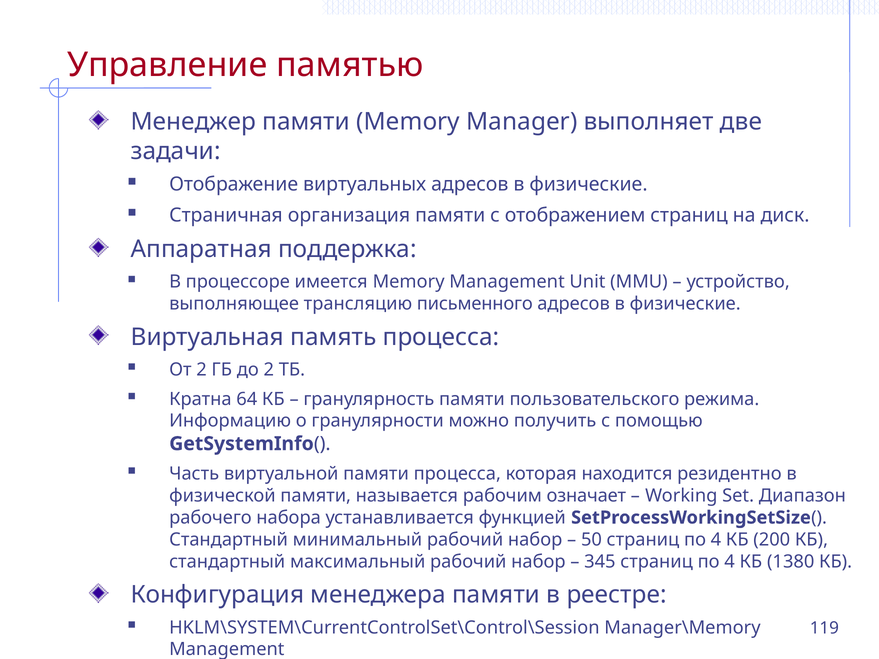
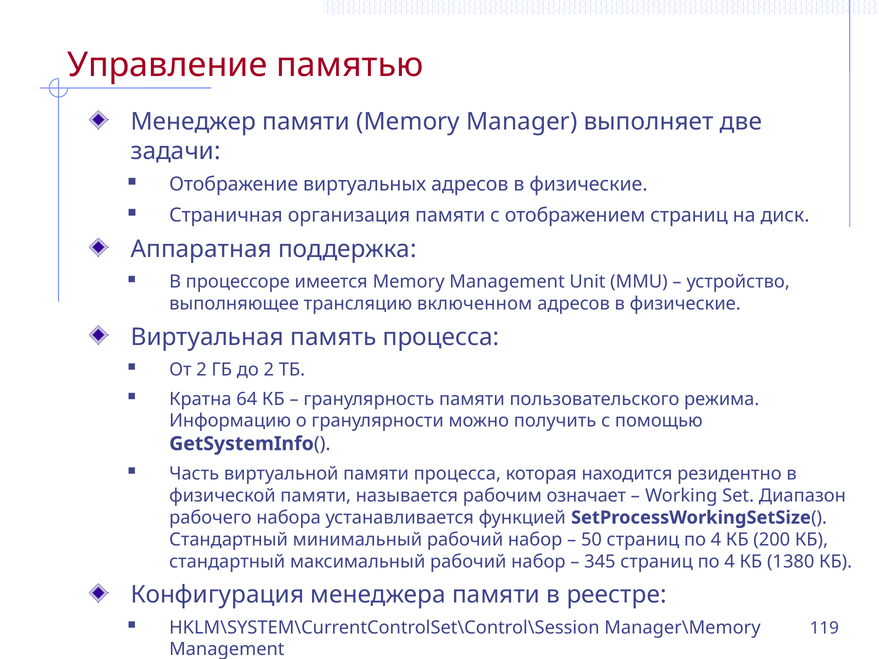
письменного: письменного -> включенном
